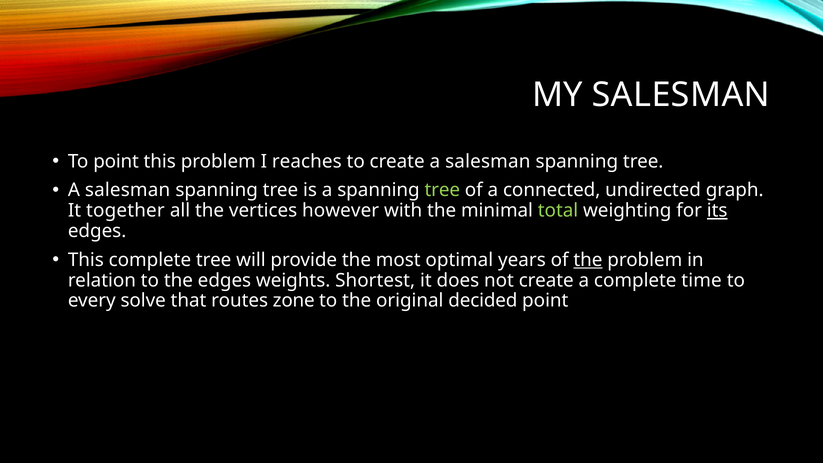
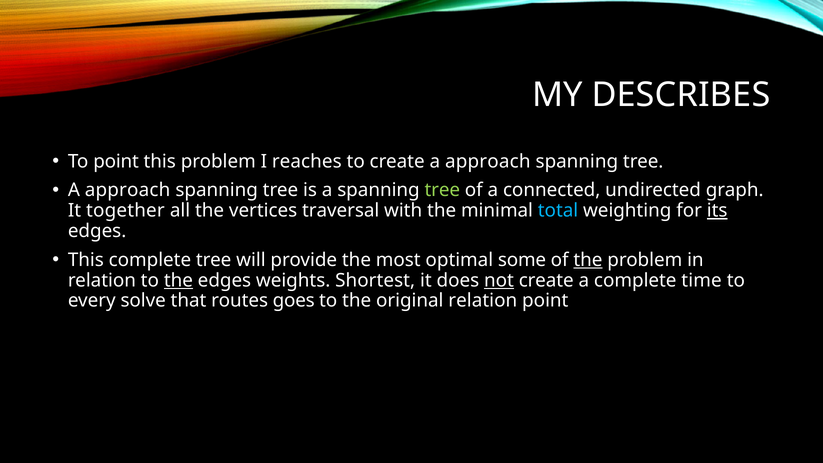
MY SALESMAN: SALESMAN -> DESCRIBES
create a salesman: salesman -> approach
salesman at (128, 190): salesman -> approach
however: however -> traversal
total colour: light green -> light blue
years: years -> some
the at (178, 280) underline: none -> present
not underline: none -> present
zone: zone -> goes
original decided: decided -> relation
